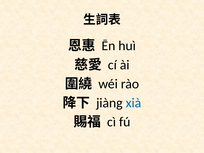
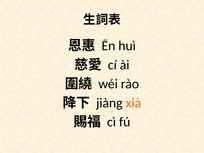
xià colour: blue -> orange
